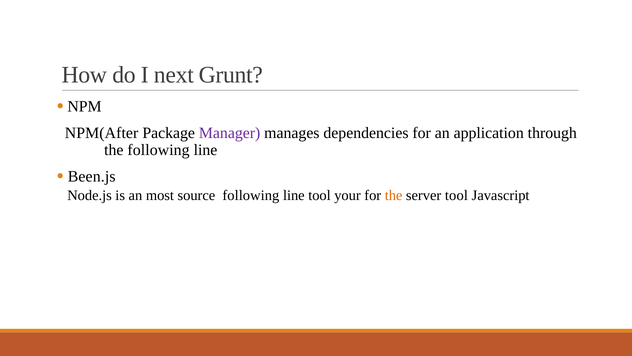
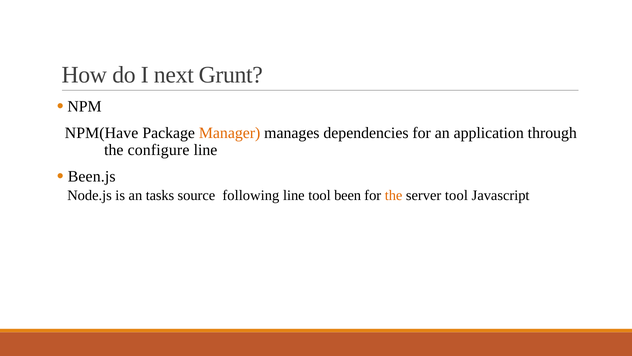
NPM(After: NPM(After -> NPM(Have
Manager colour: purple -> orange
the following: following -> configure
most: most -> tasks
your: your -> been
